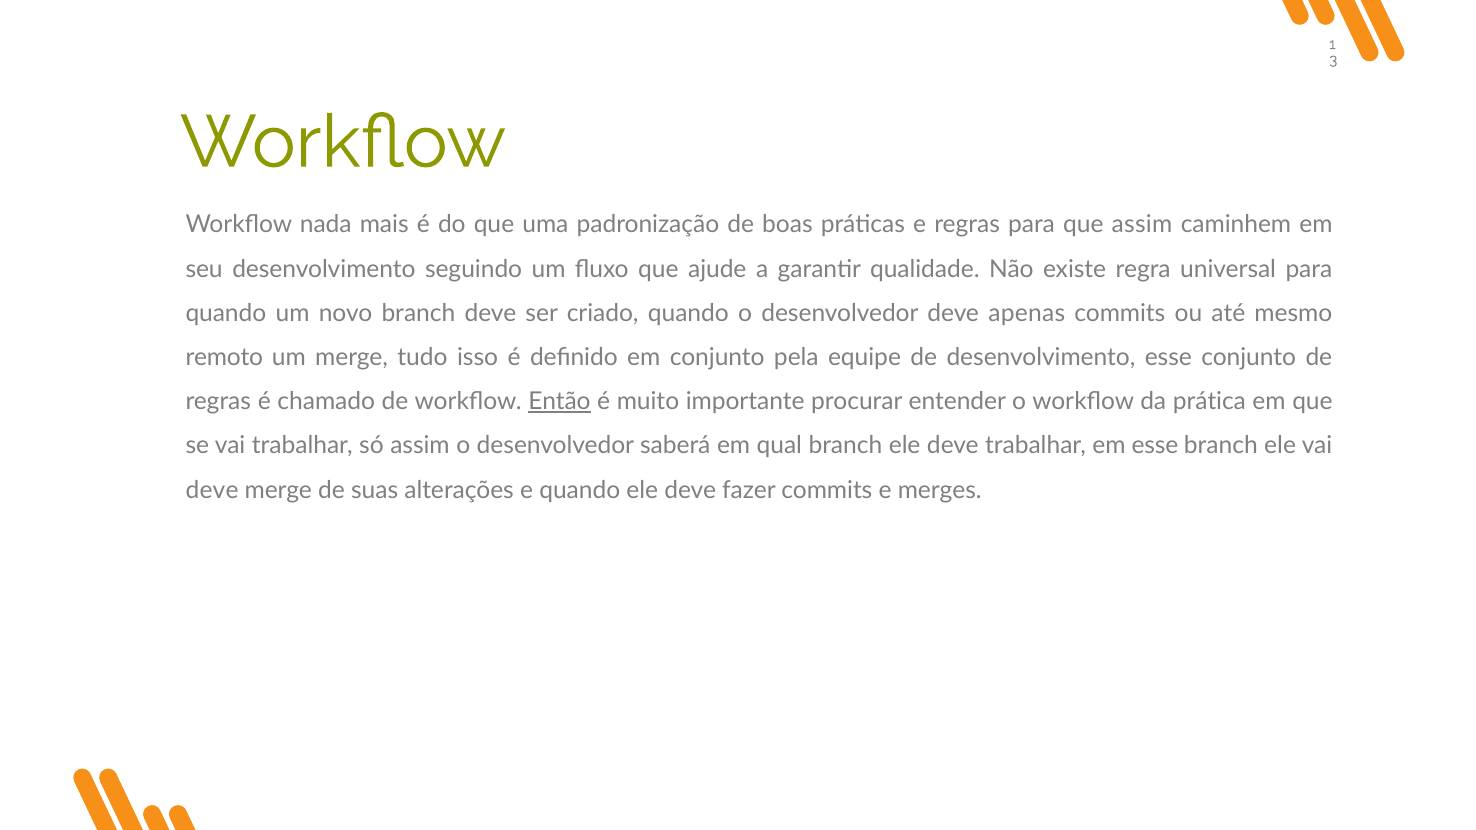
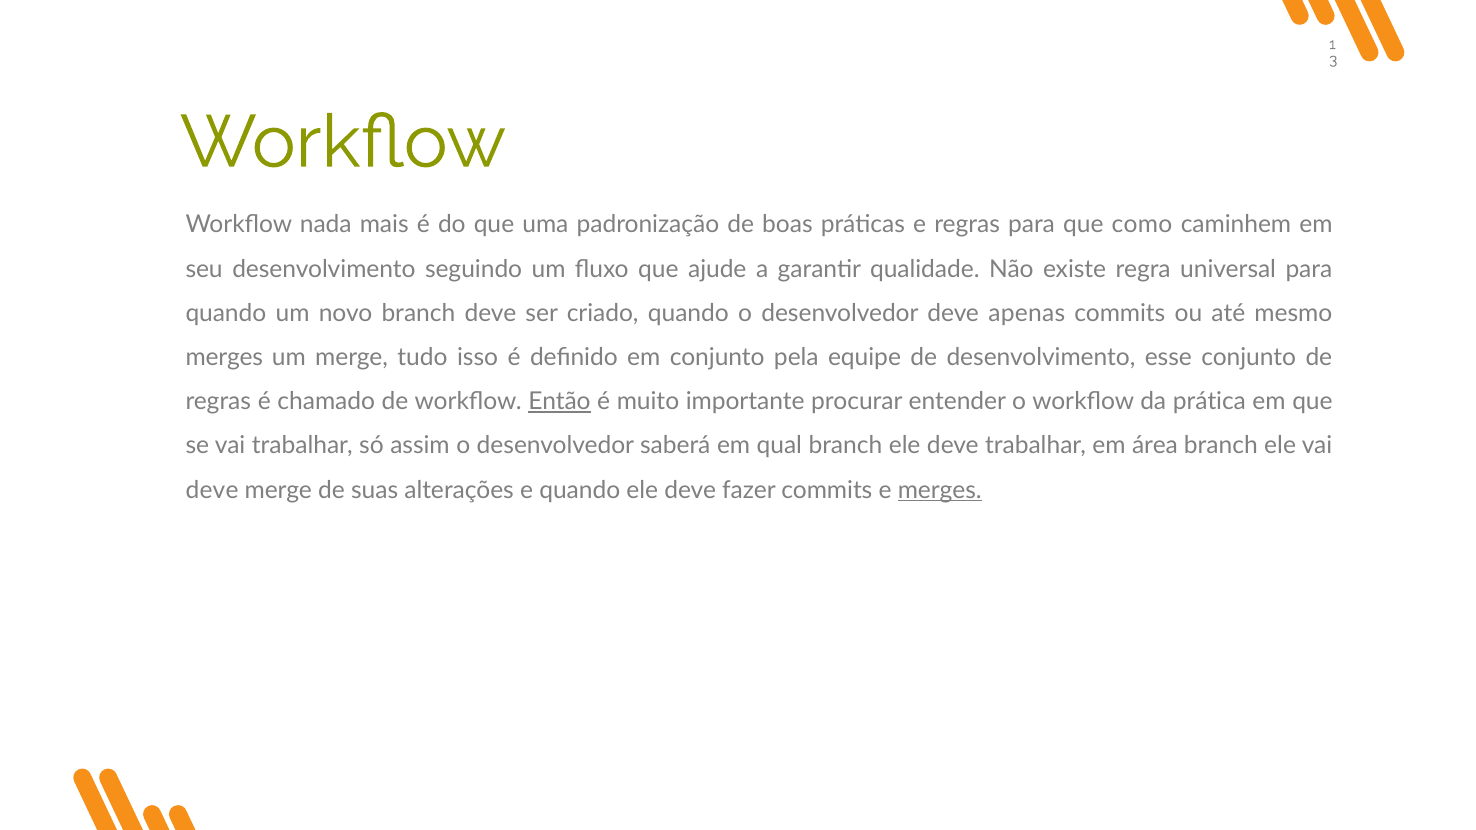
que assim: assim -> como
remoto at (224, 357): remoto -> merges
em esse: esse -> área
merges at (940, 490) underline: none -> present
